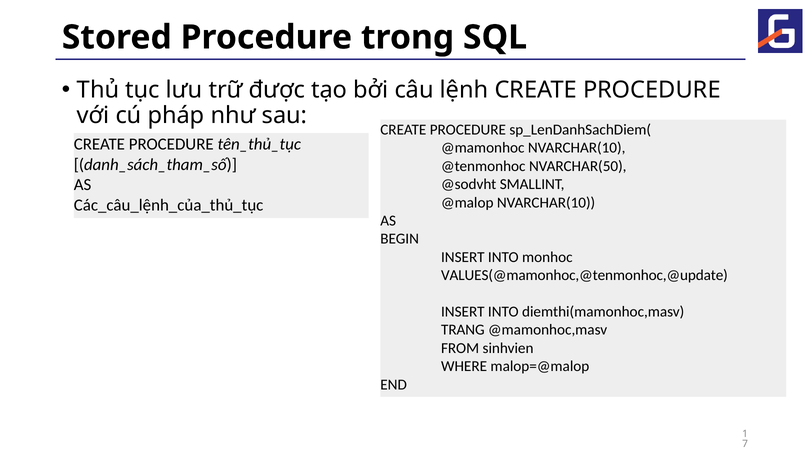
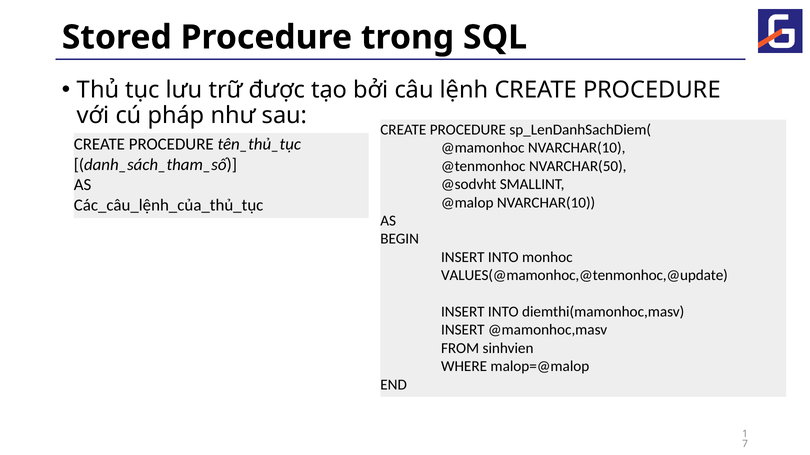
TRANG at (463, 330): TRANG -> INSERT
